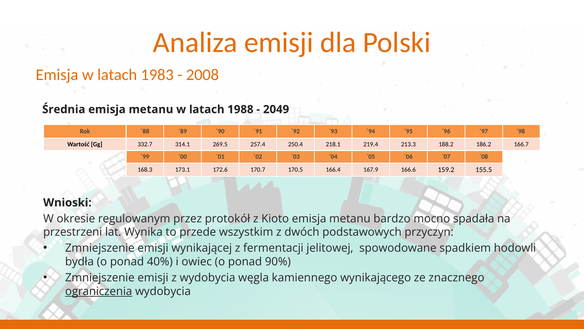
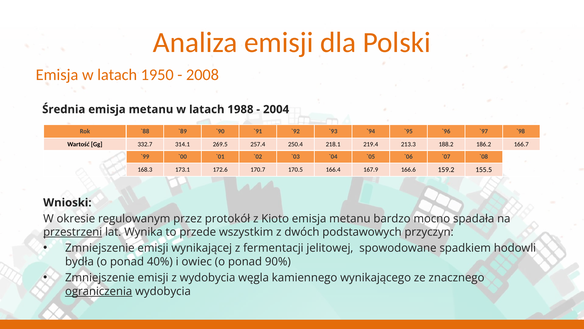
1983: 1983 -> 1950
2049: 2049 -> 2004
przestrzeni underline: none -> present
